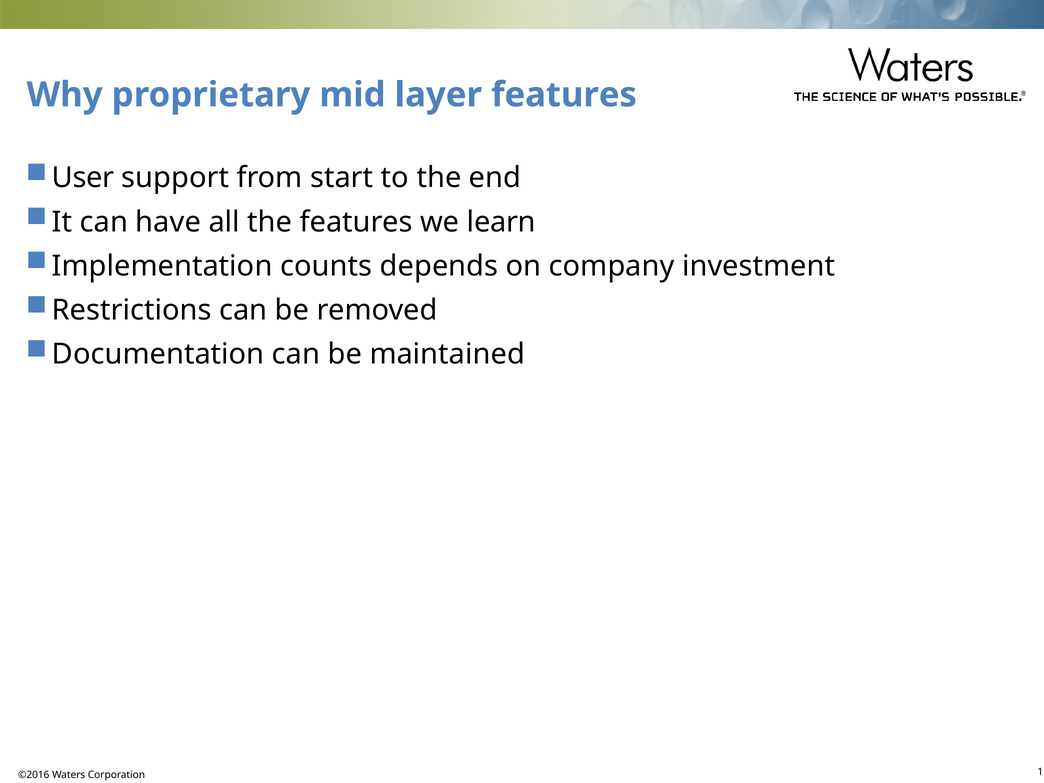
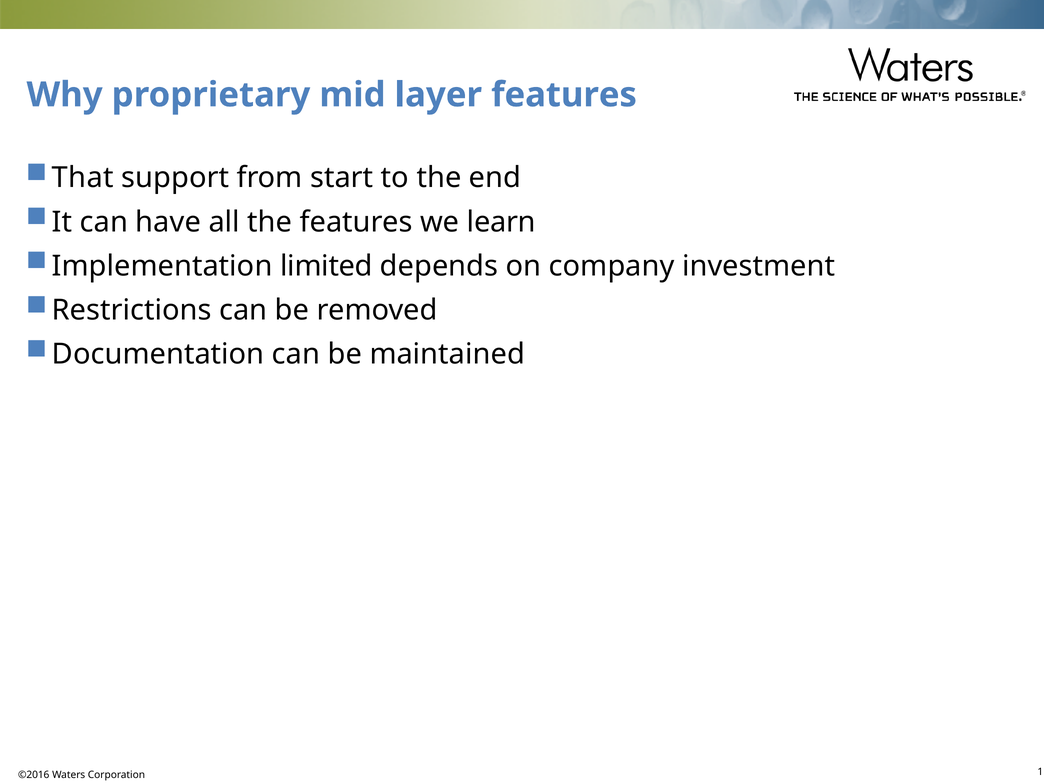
User: User -> That
counts: counts -> limited
